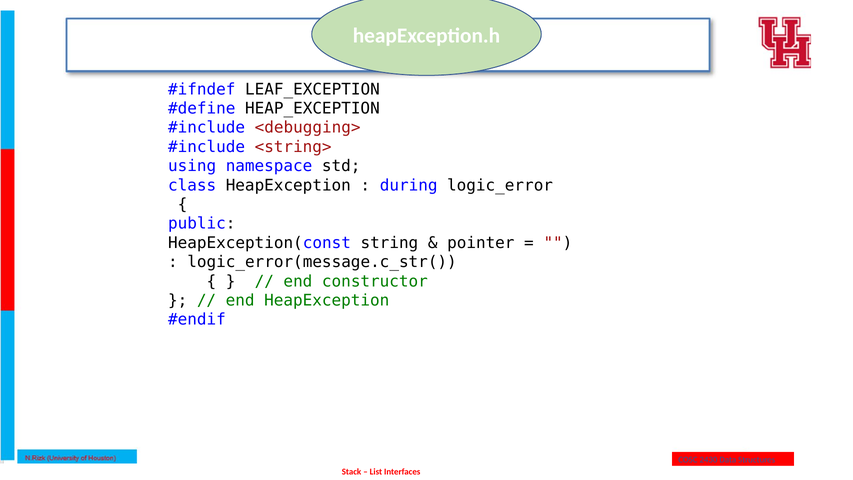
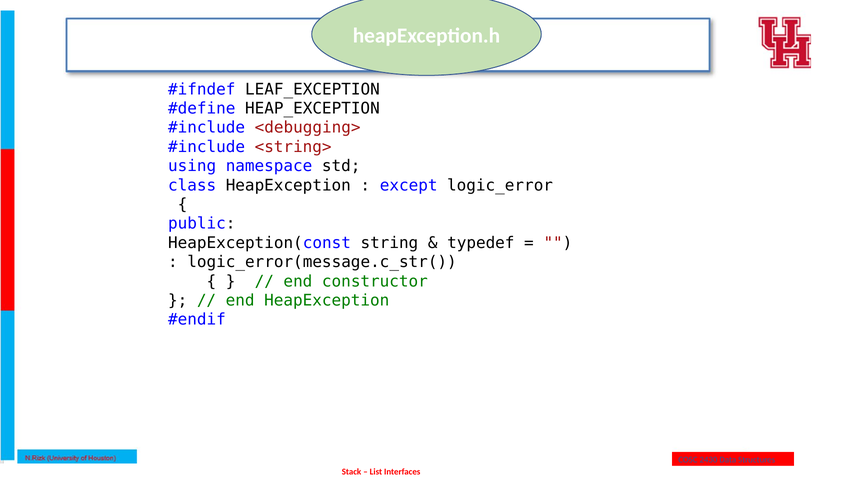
during: during -> except
pointer: pointer -> typedef
